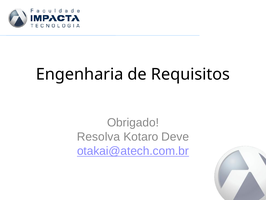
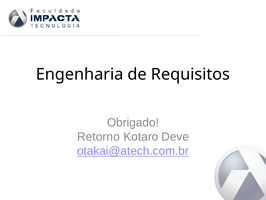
Resolva: Resolva -> Retorno
